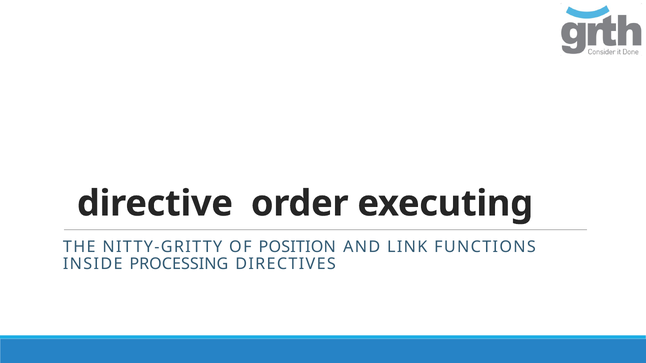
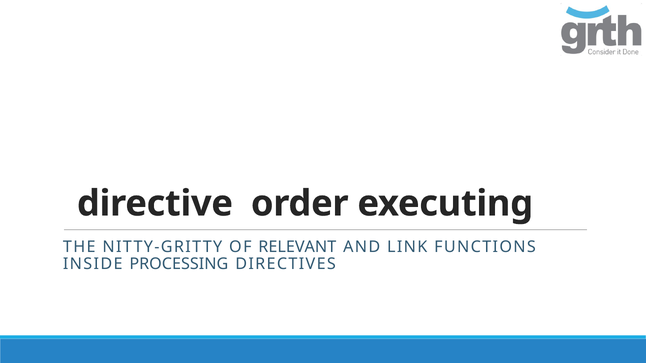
POSITION: POSITION -> RELEVANT
